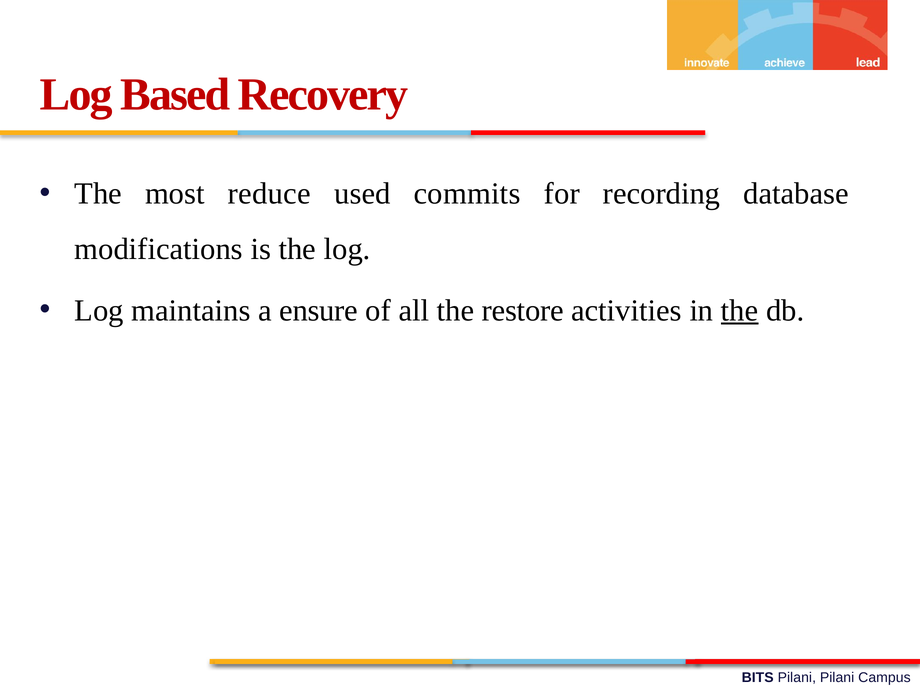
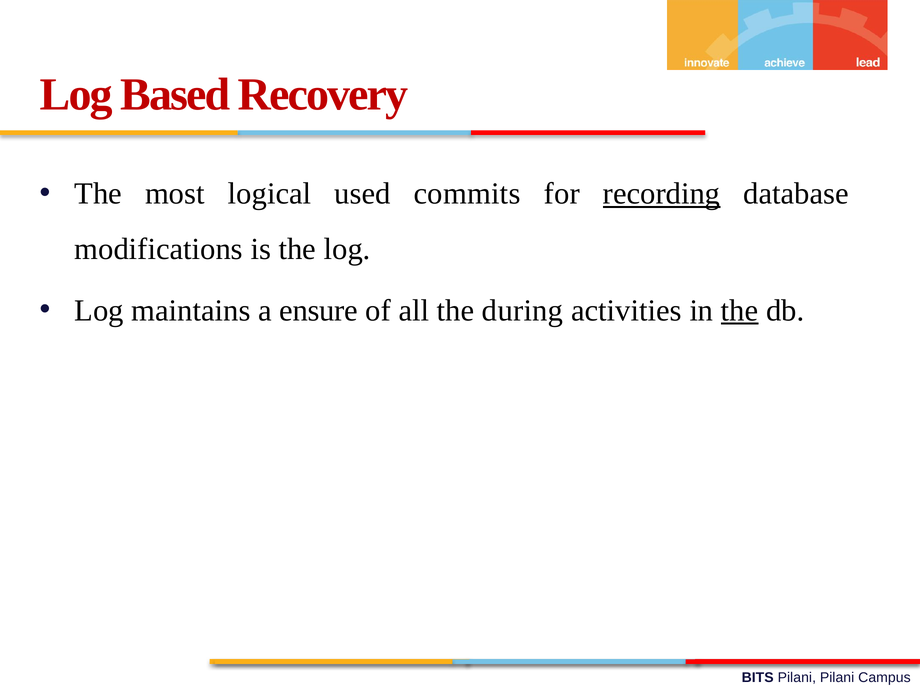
reduce: reduce -> logical
recording underline: none -> present
restore: restore -> during
